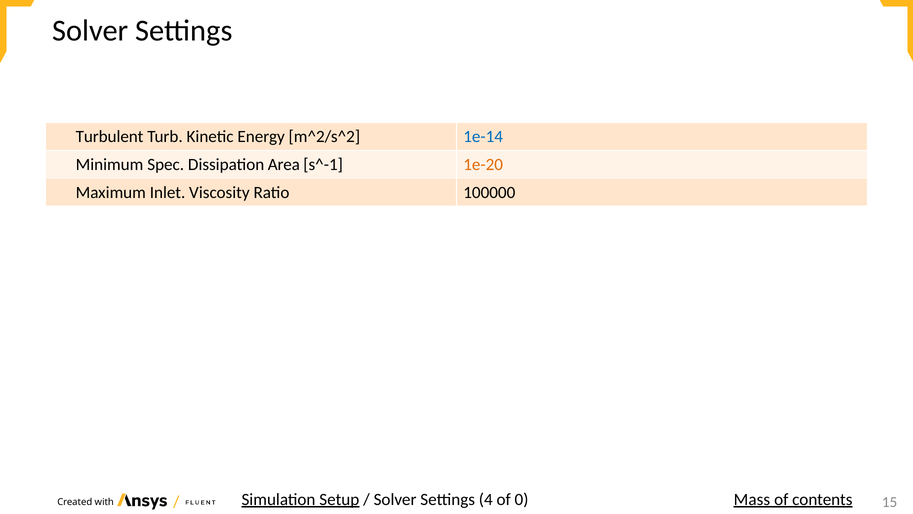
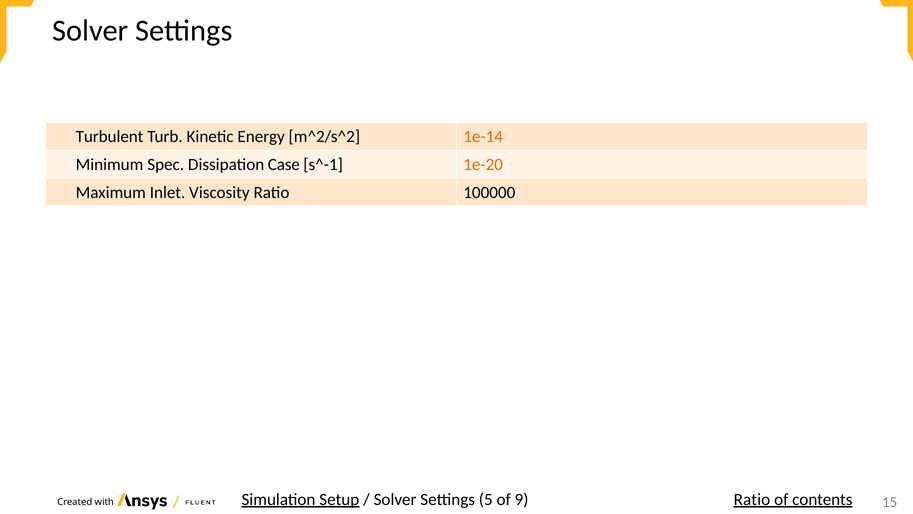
1e-14 colour: blue -> orange
Area: Area -> Case
4: 4 -> 5
0: 0 -> 9
Mass at (752, 499): Mass -> Ratio
